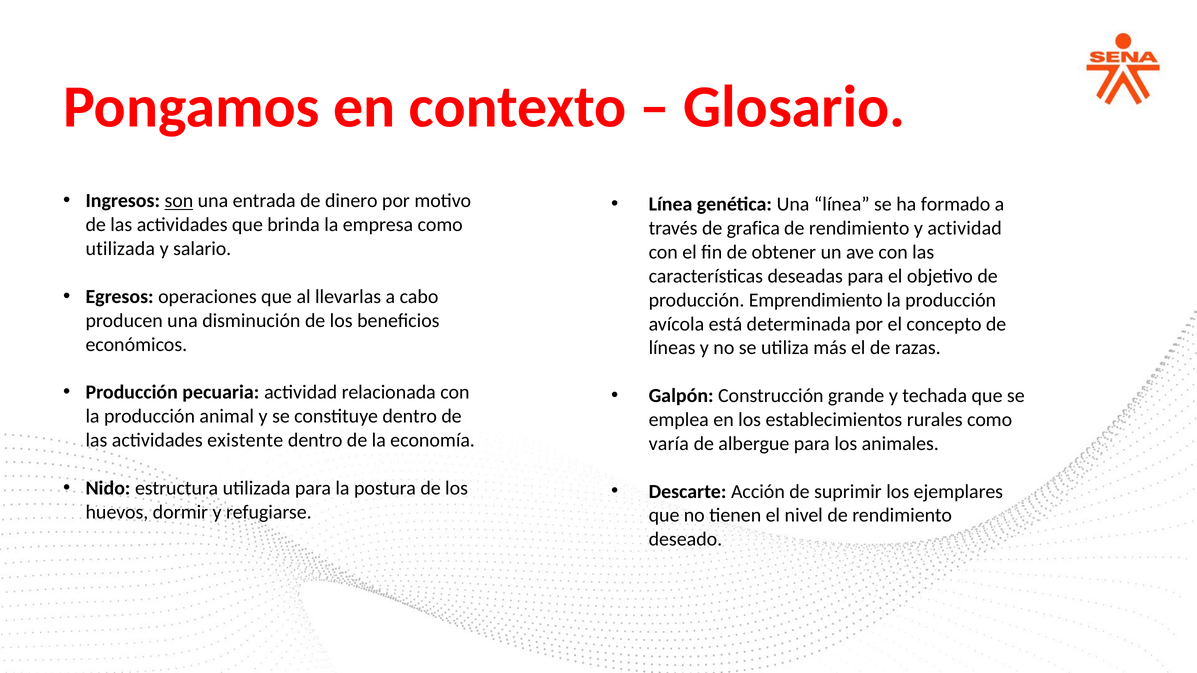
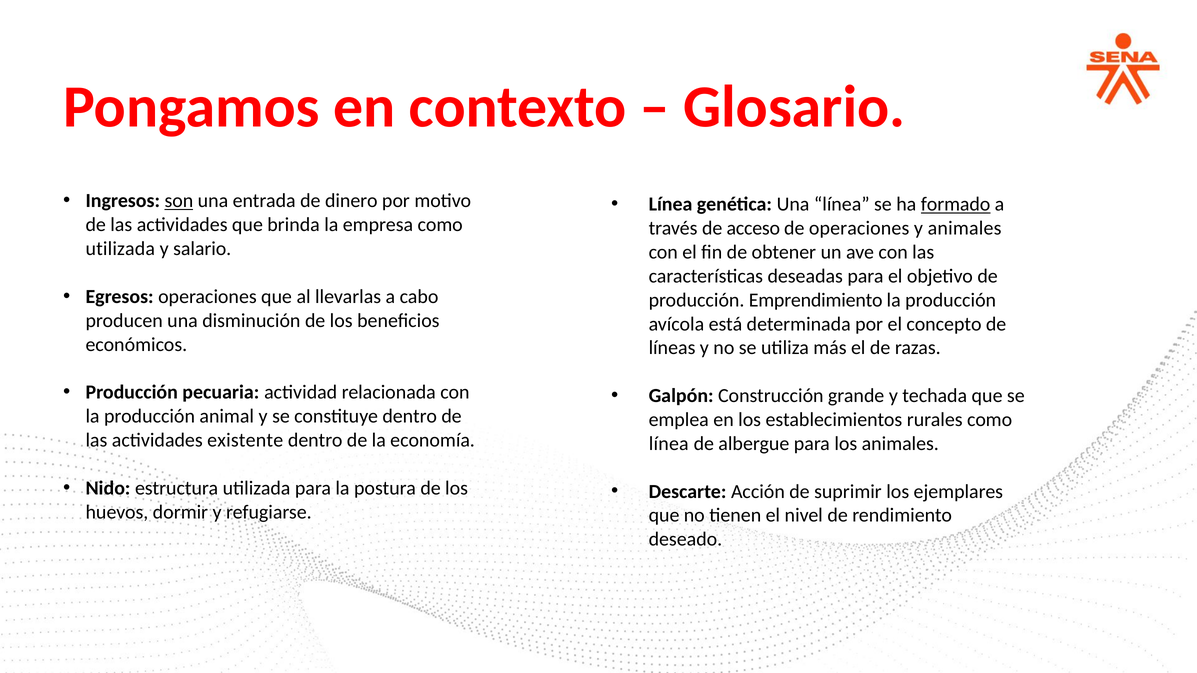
formado underline: none -> present
grafica: grafica -> acceso
rendimiento at (859, 228): rendimiento -> operaciones
y actividad: actividad -> animales
varía at (669, 444): varía -> línea
